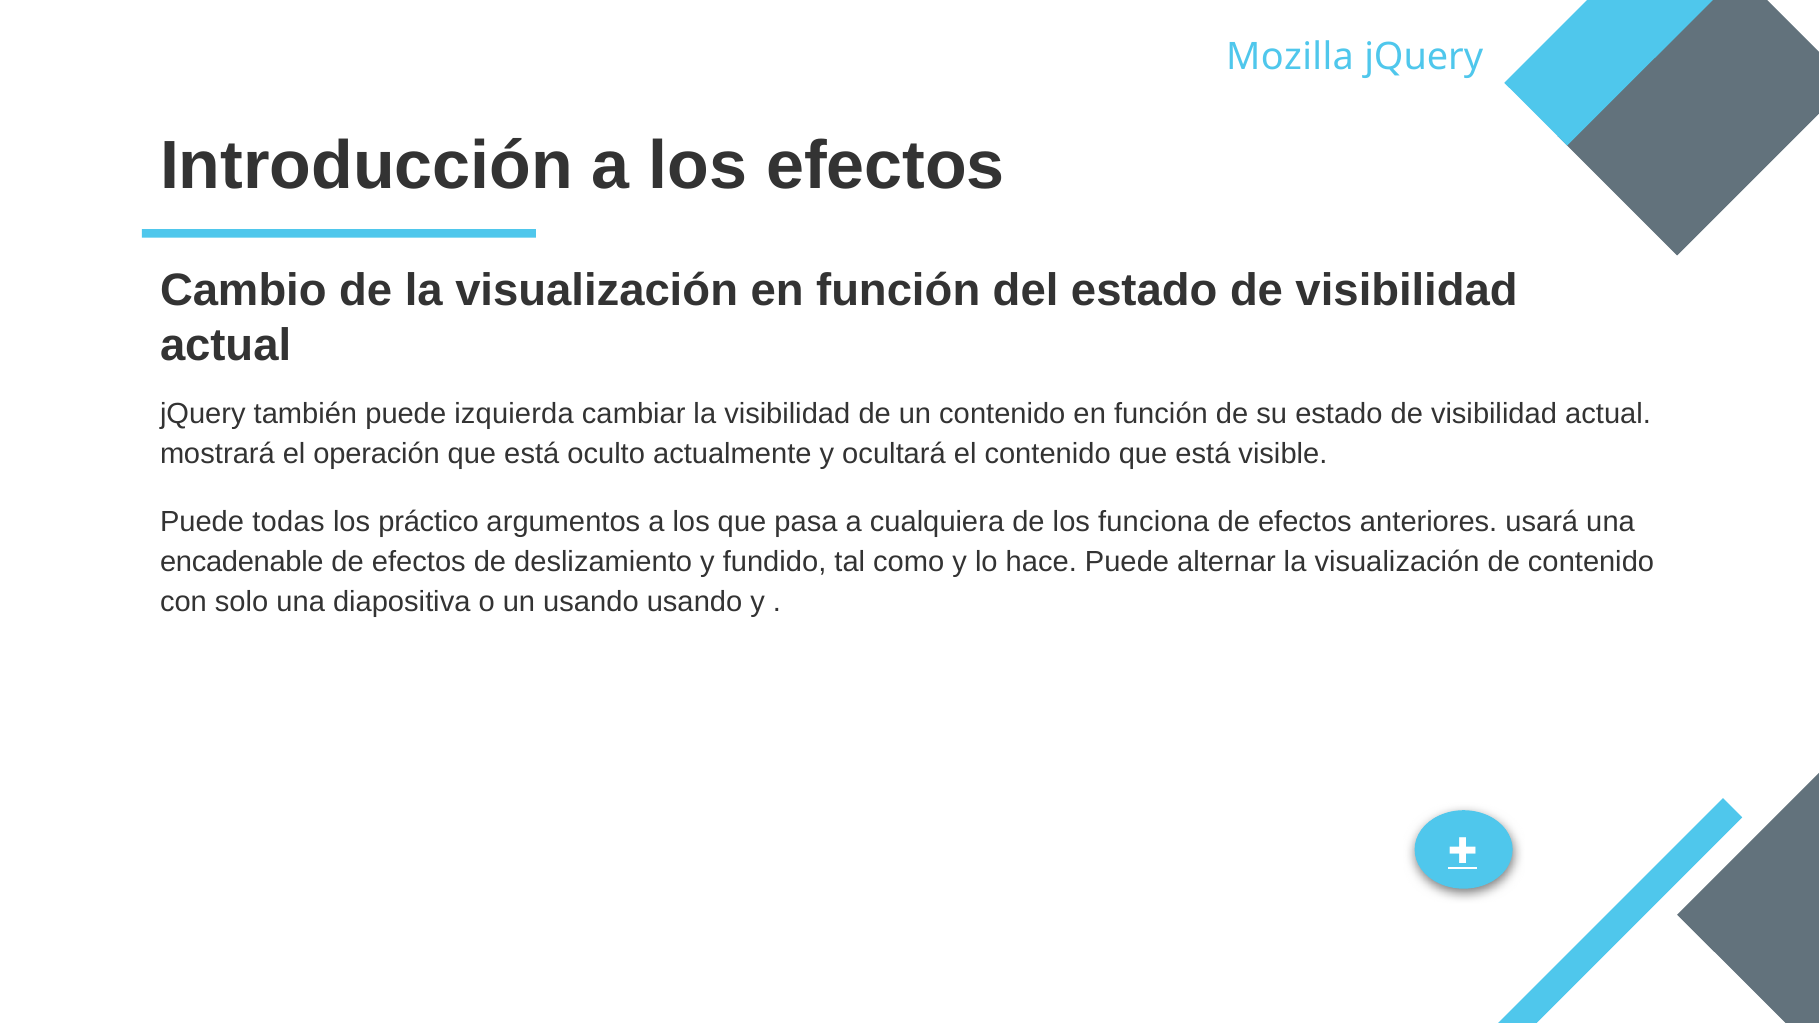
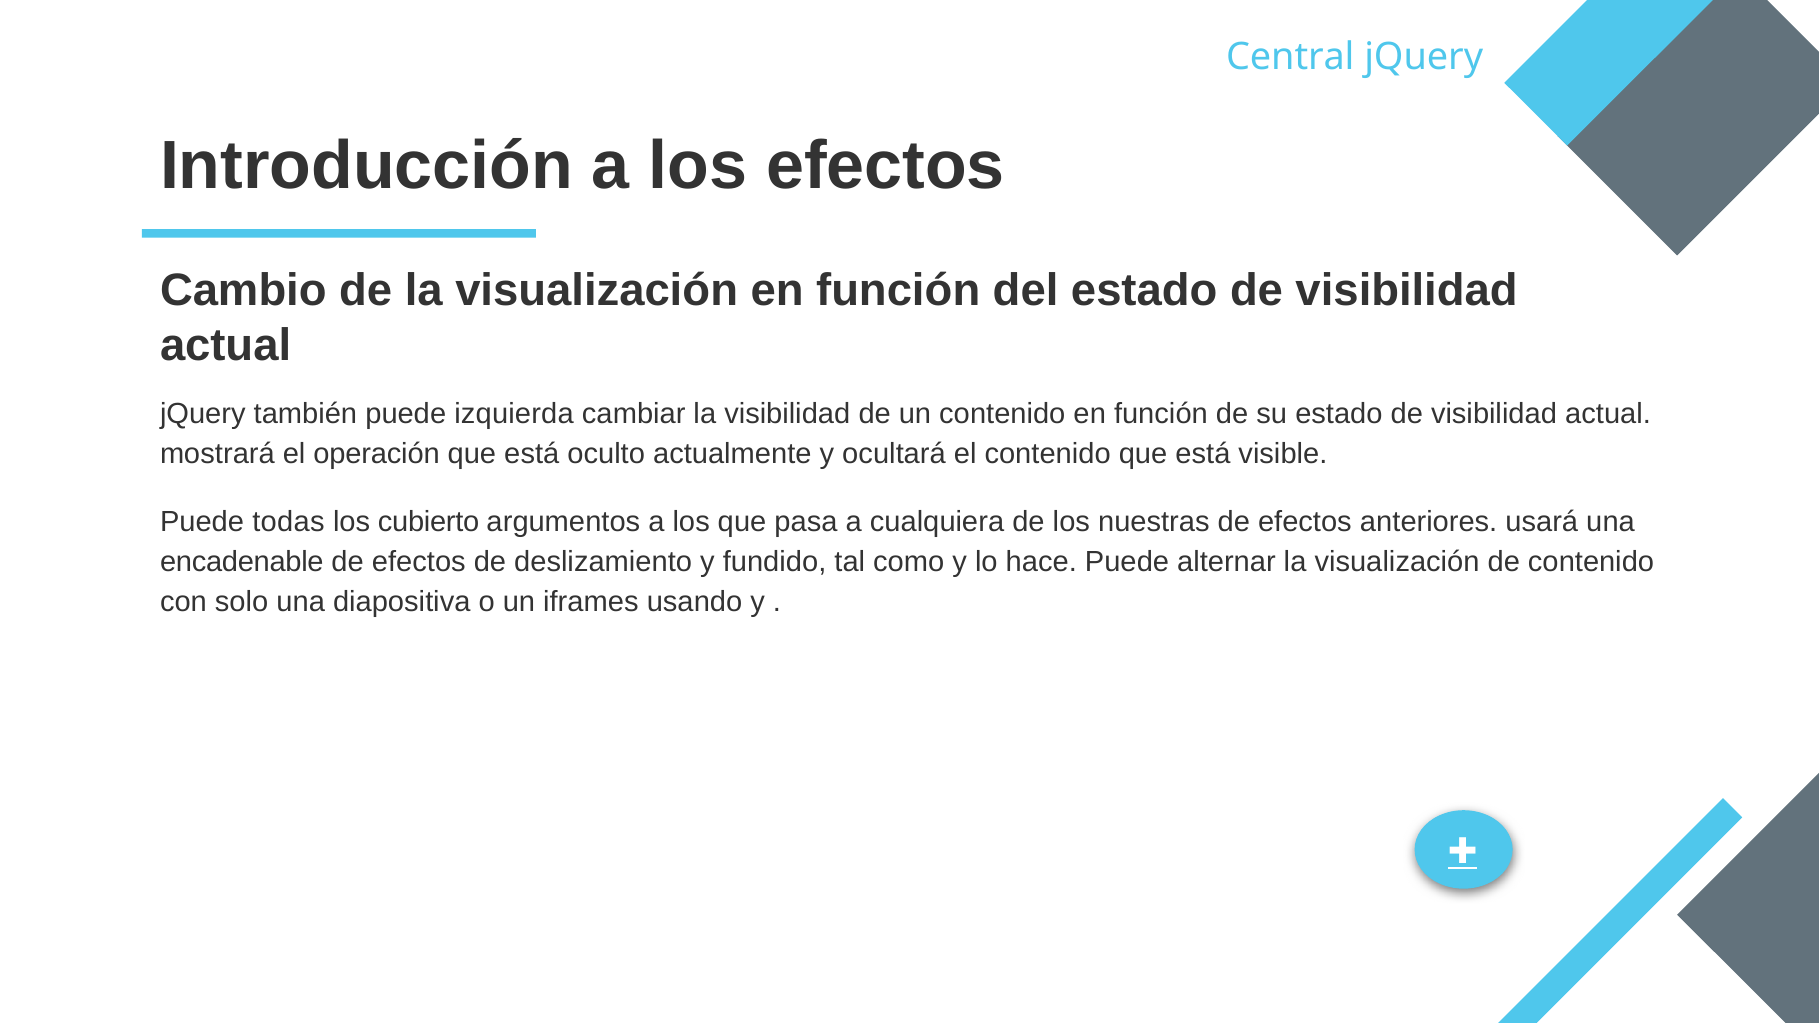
Mozilla: Mozilla -> Central
práctico: práctico -> cubierto
funciona: funciona -> nuestras
un usando: usando -> iframes
